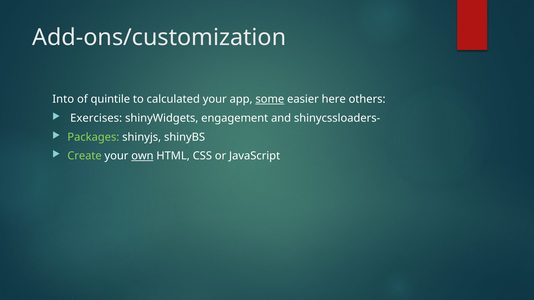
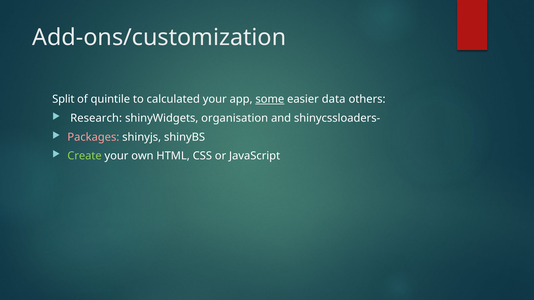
Into: Into -> Split
here: here -> data
Exercises: Exercises -> Research
engagement: engagement -> organisation
Packages colour: light green -> pink
own underline: present -> none
